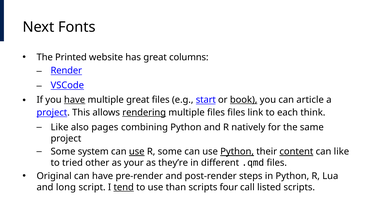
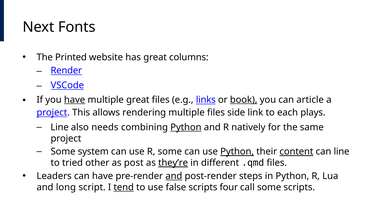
start: start -> links
rendering underline: present -> none
files files: files -> side
think: think -> plays
Like at (60, 127): Like -> Line
pages: pages -> needs
Python at (186, 127) underline: none -> present
use at (137, 152) underline: present -> none
can like: like -> line
your: your -> post
they’re underline: none -> present
Original: Original -> Leaders
and at (174, 176) underline: none -> present
than: than -> false
call listed: listed -> some
